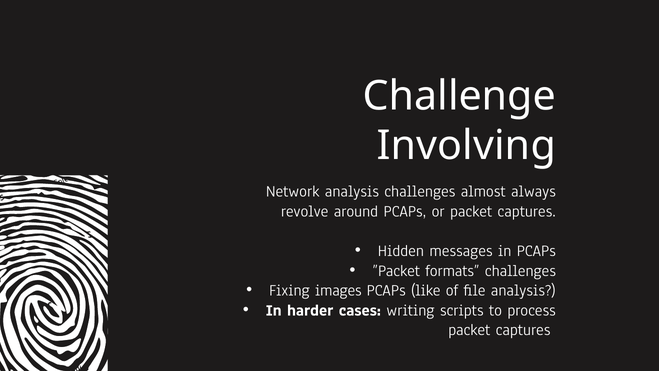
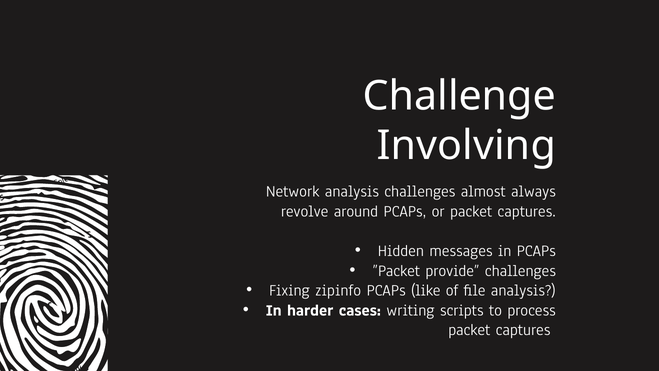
formats: formats -> provide
images: images -> zipinfo
